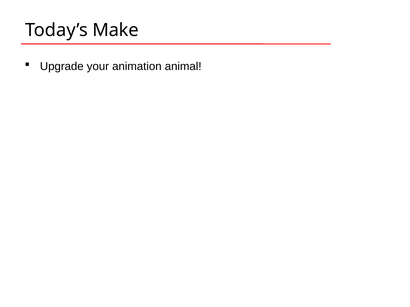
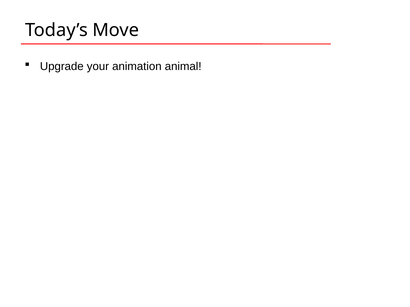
Make: Make -> Move
